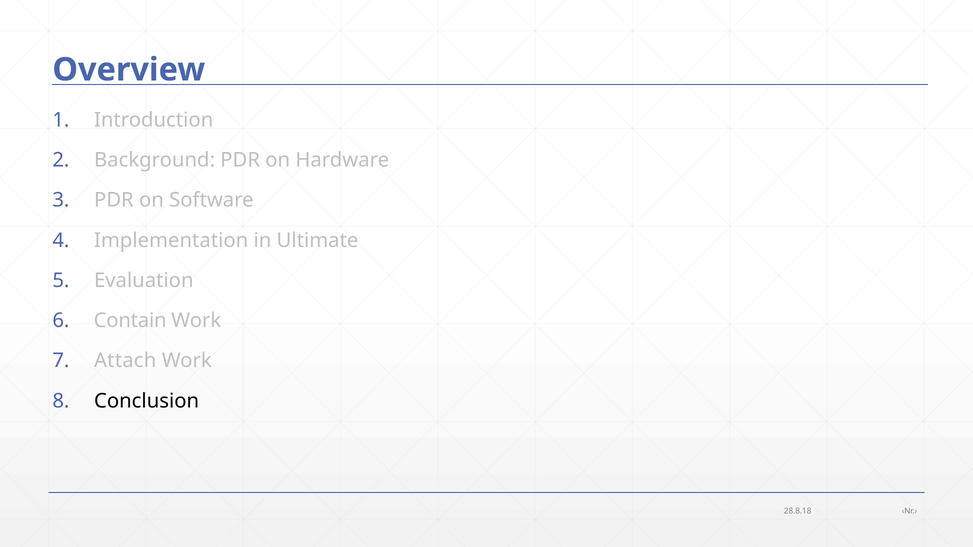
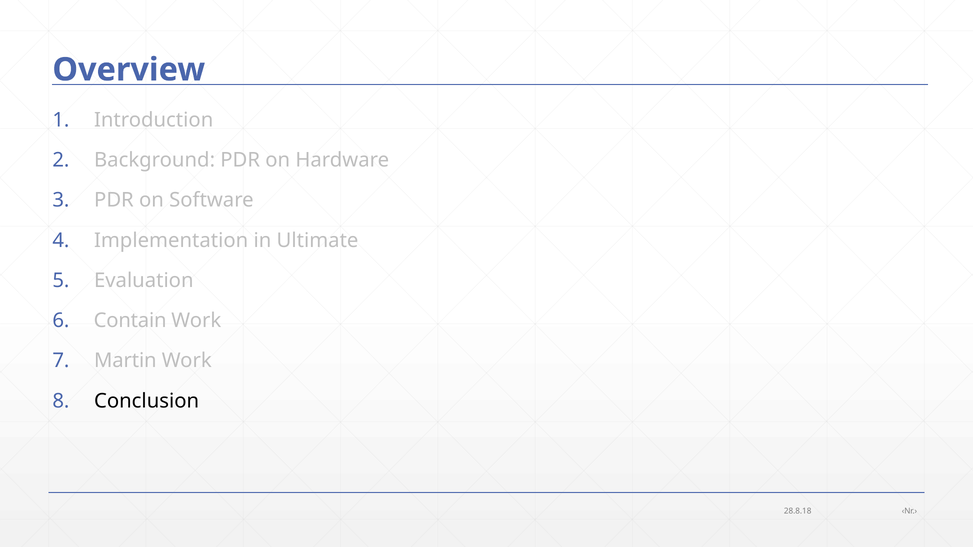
Attach: Attach -> Martin
